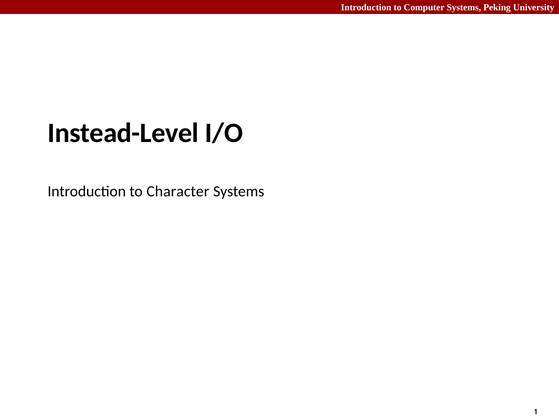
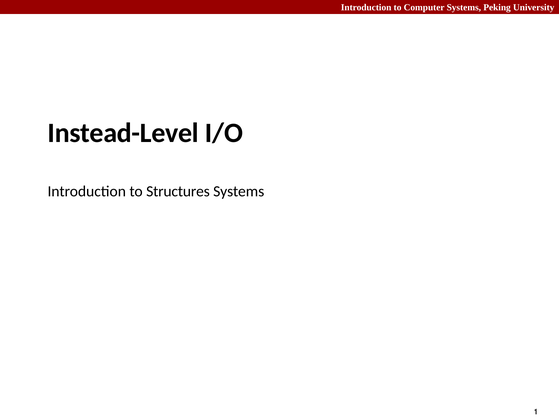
Character: Character -> Structures
